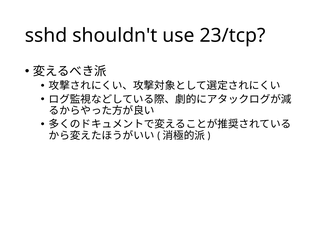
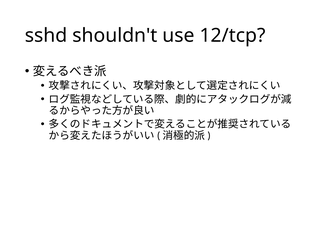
23/tcp: 23/tcp -> 12/tcp
